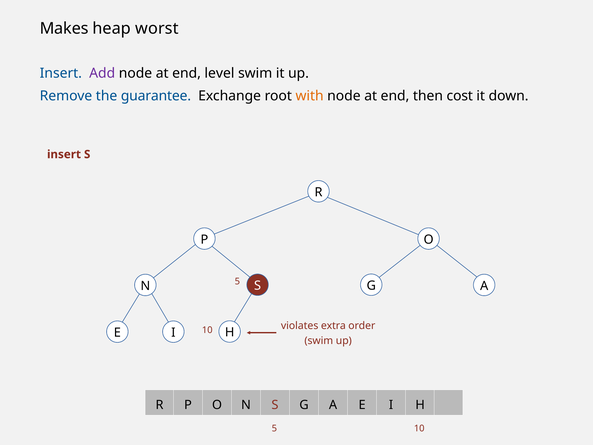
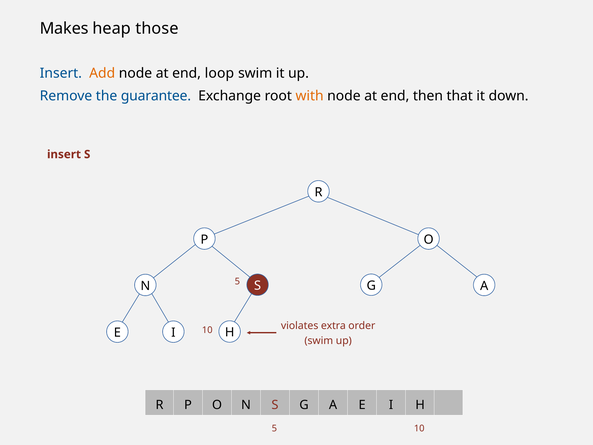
worst: worst -> those
Add colour: purple -> orange
level: level -> loop
cost: cost -> that
